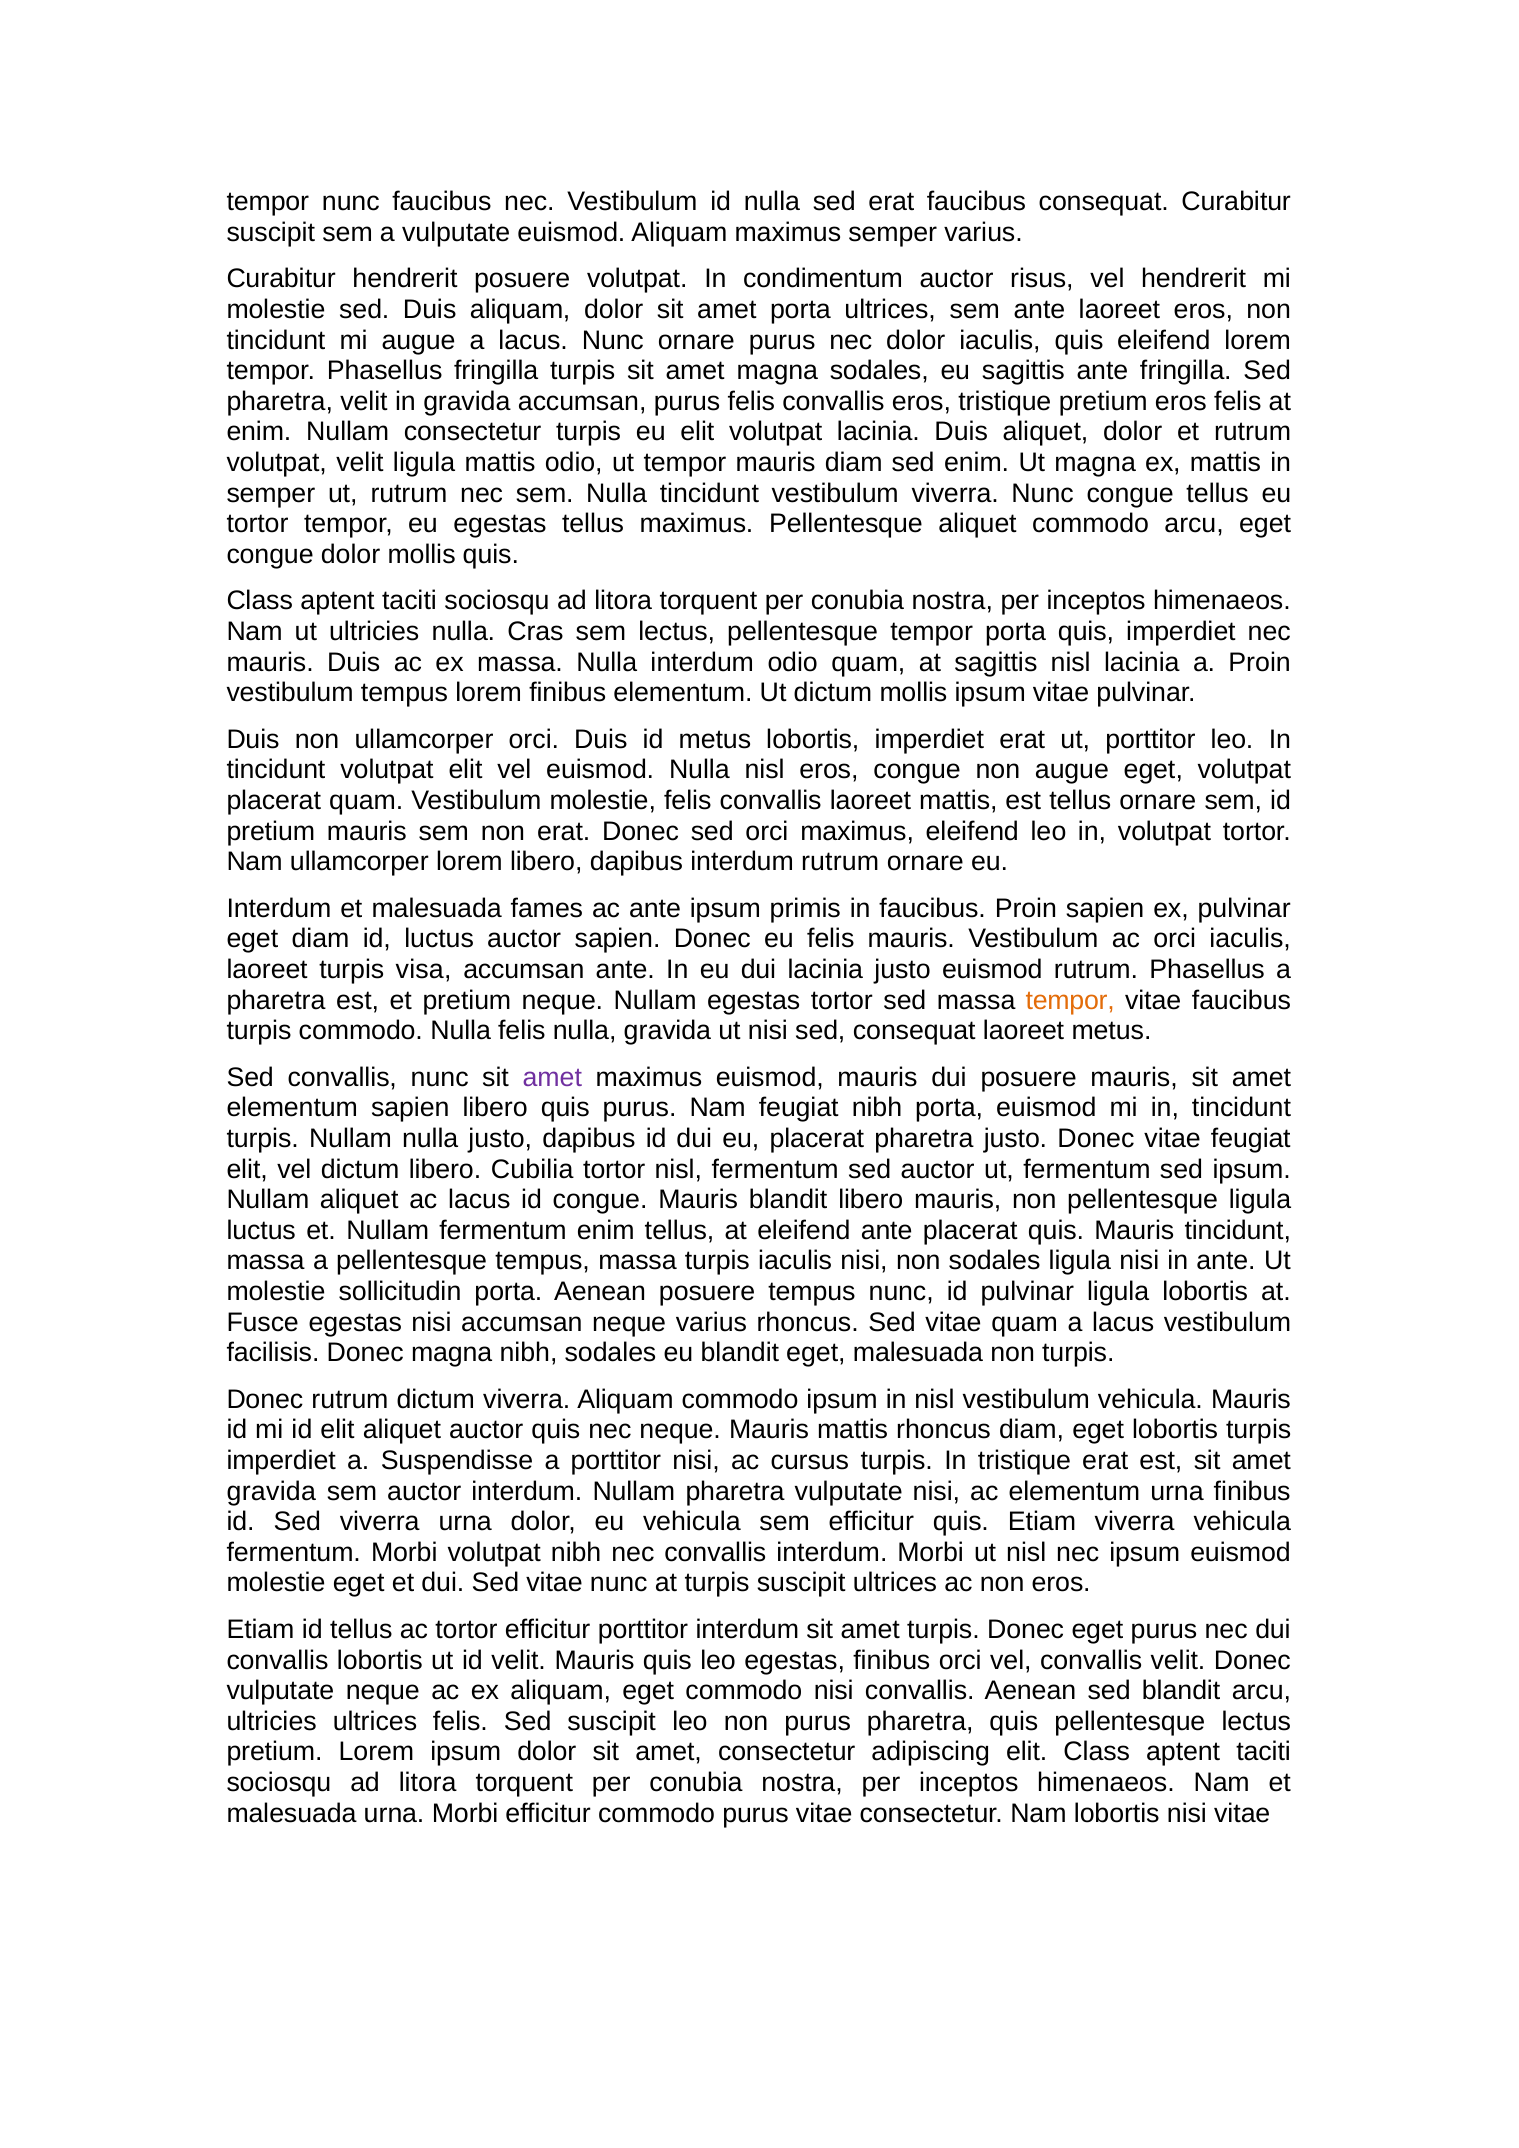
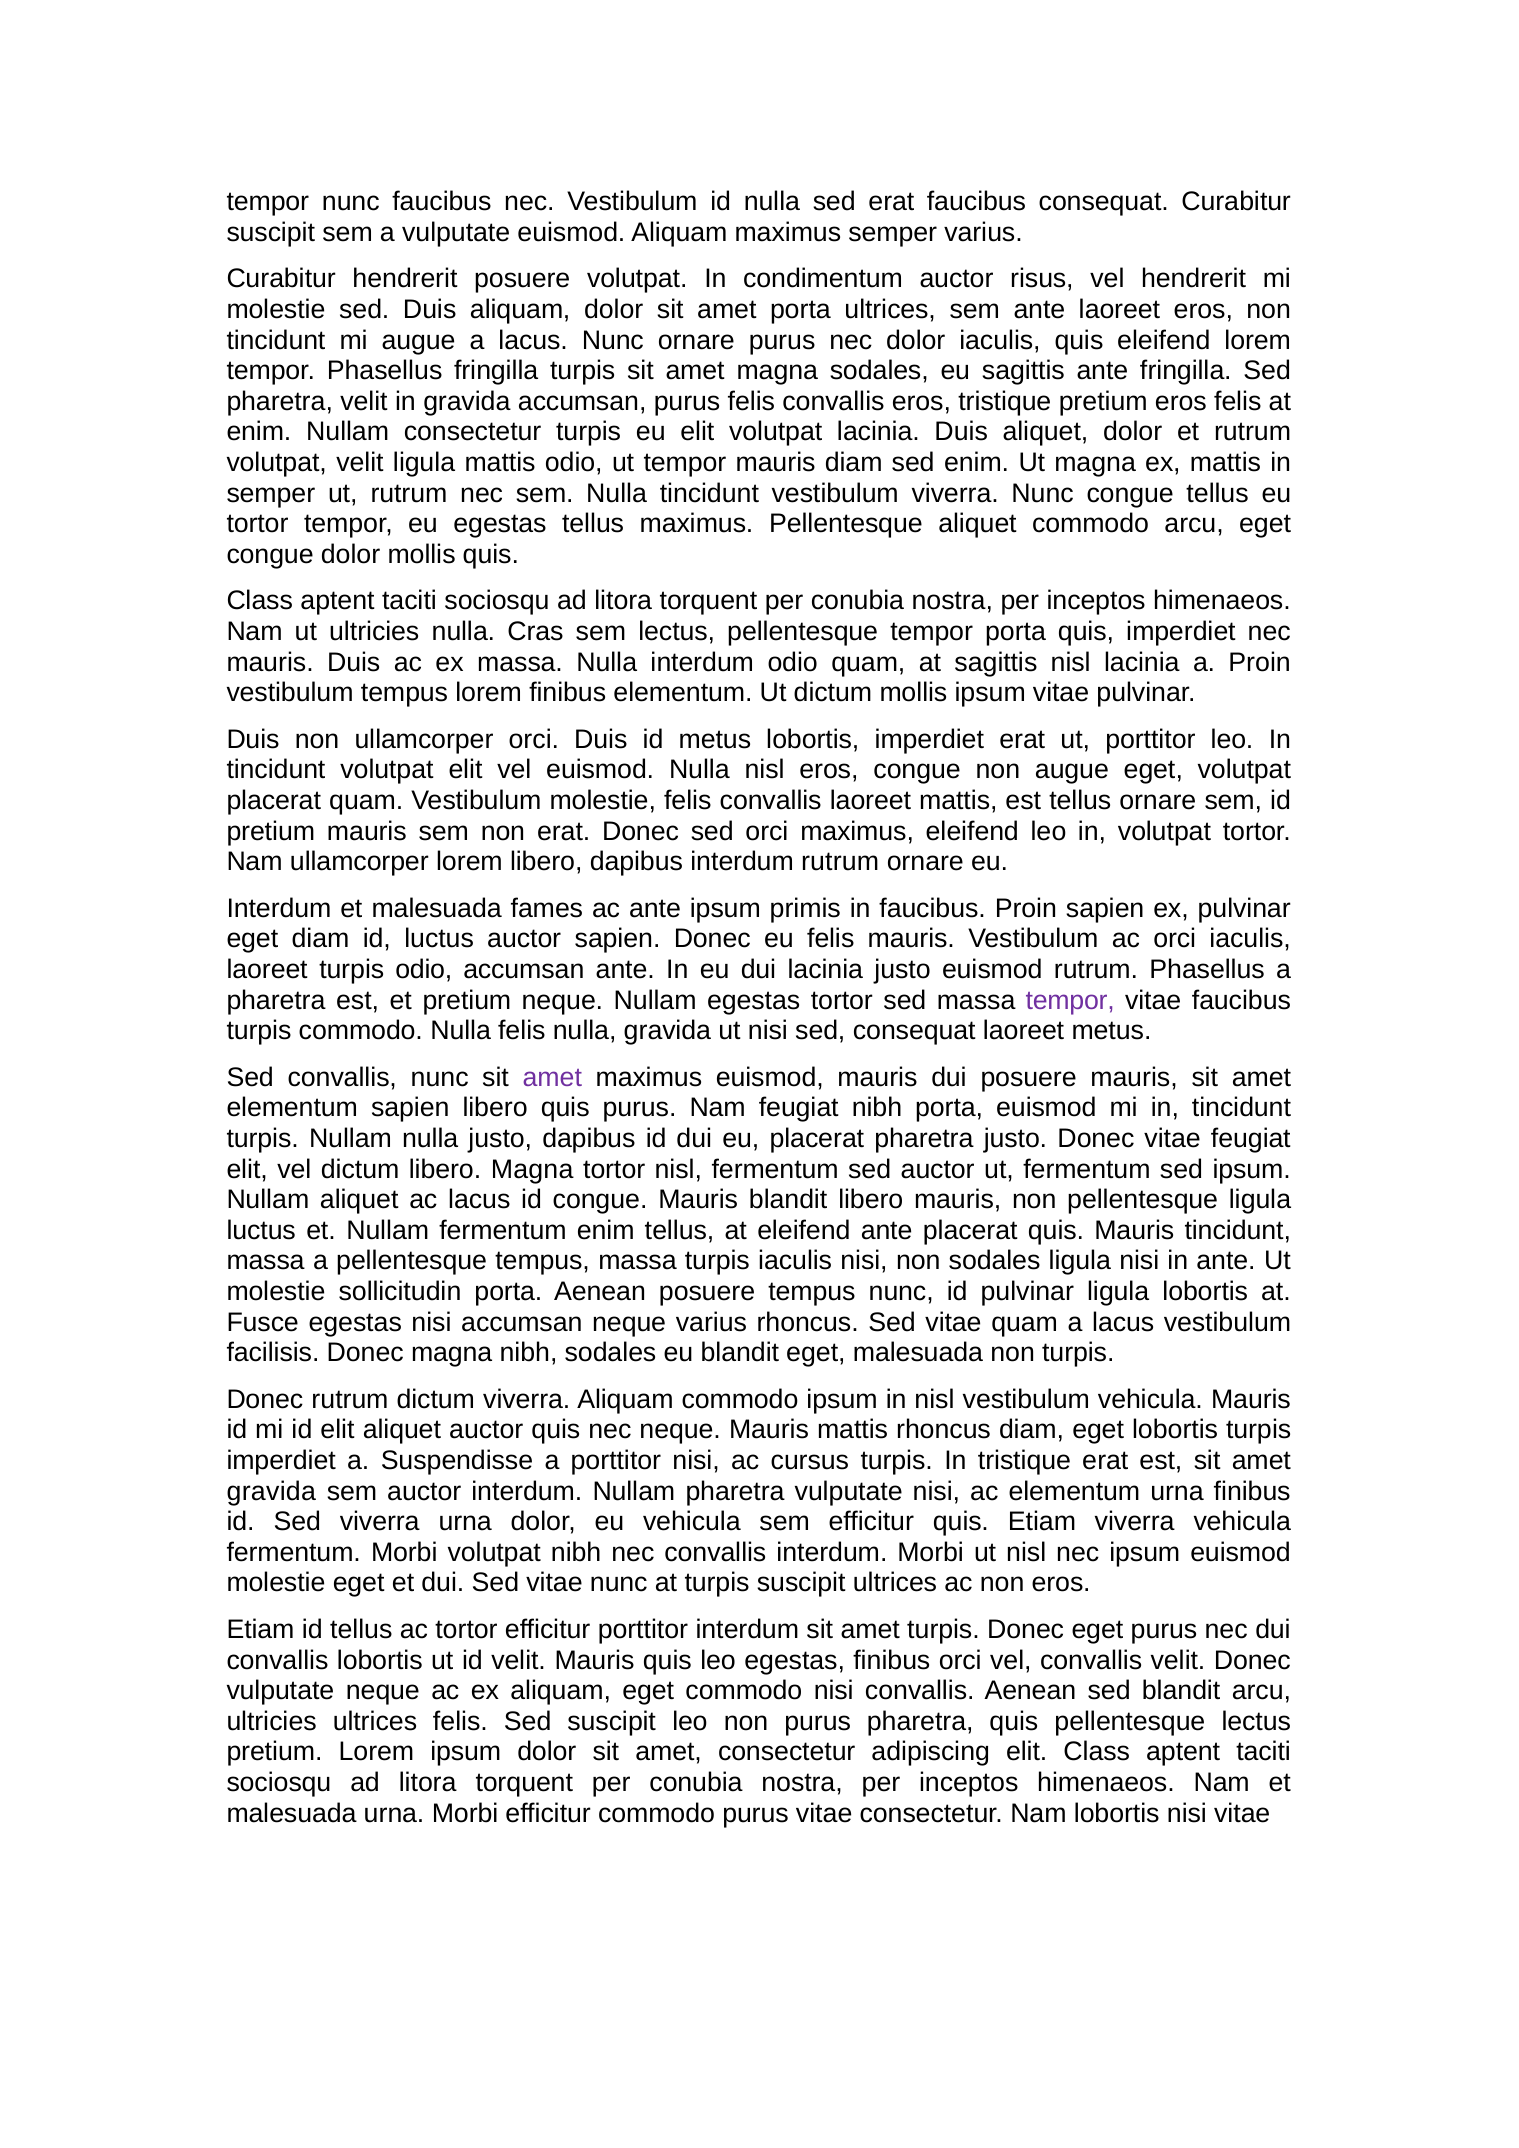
turpis visa: visa -> odio
tempor at (1070, 1000) colour: orange -> purple
libero Cubilia: Cubilia -> Magna
